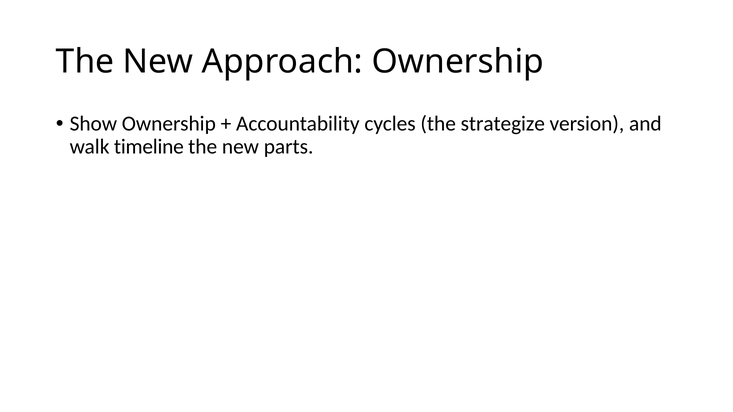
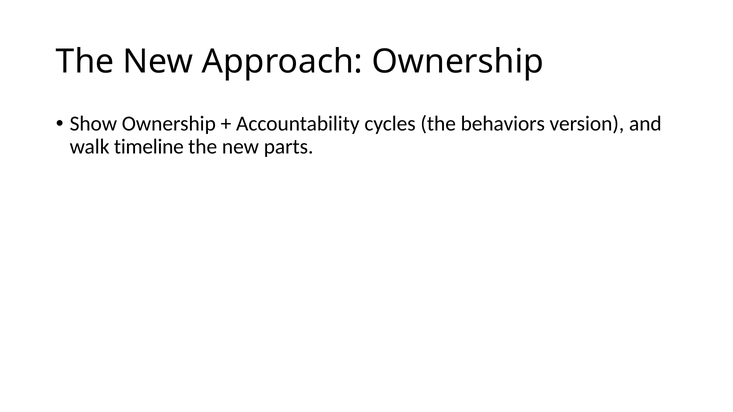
strategize: strategize -> behaviors
